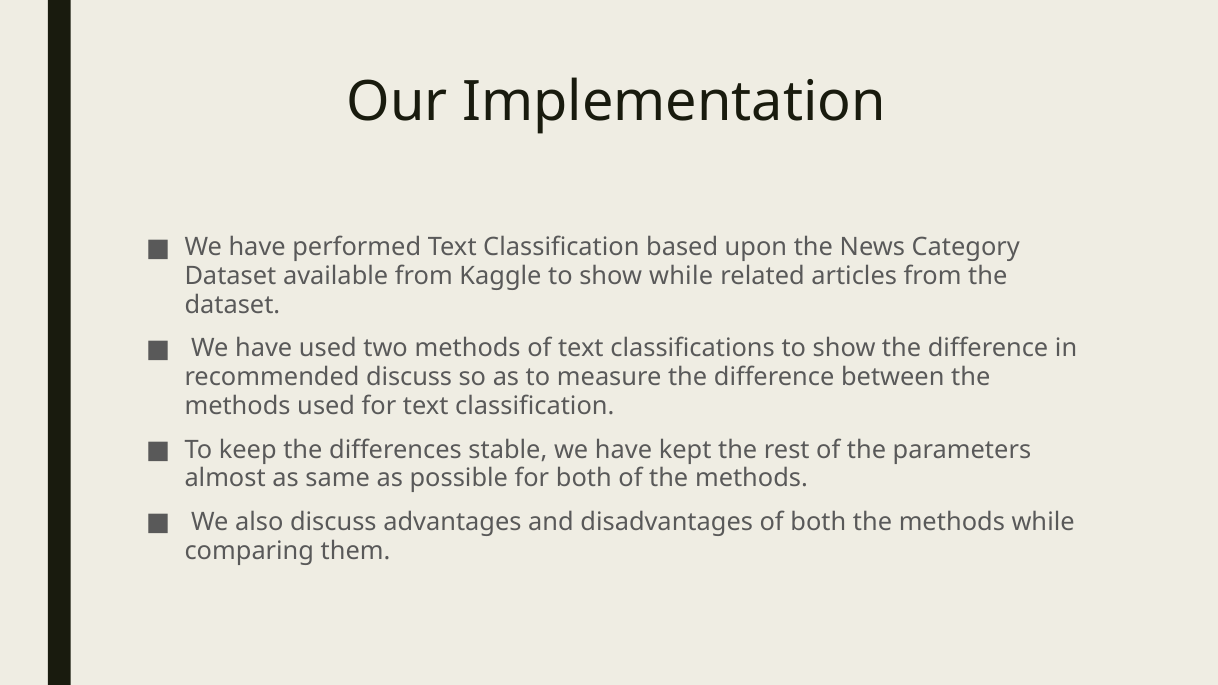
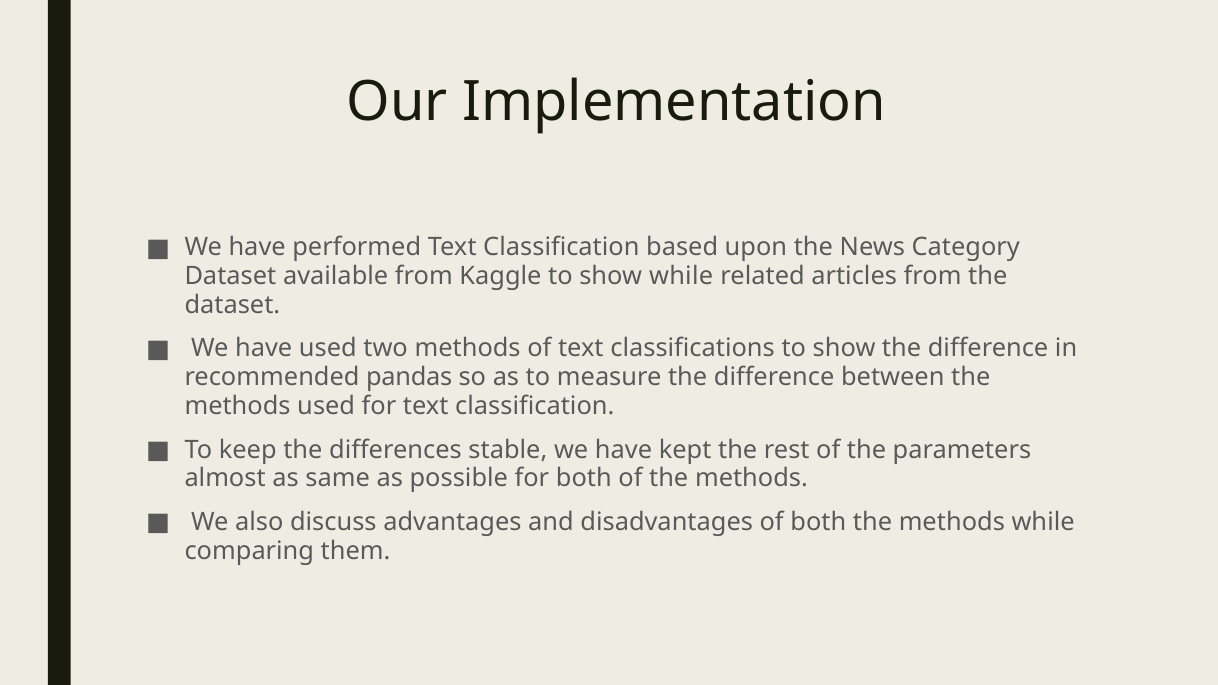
recommended discuss: discuss -> pandas
